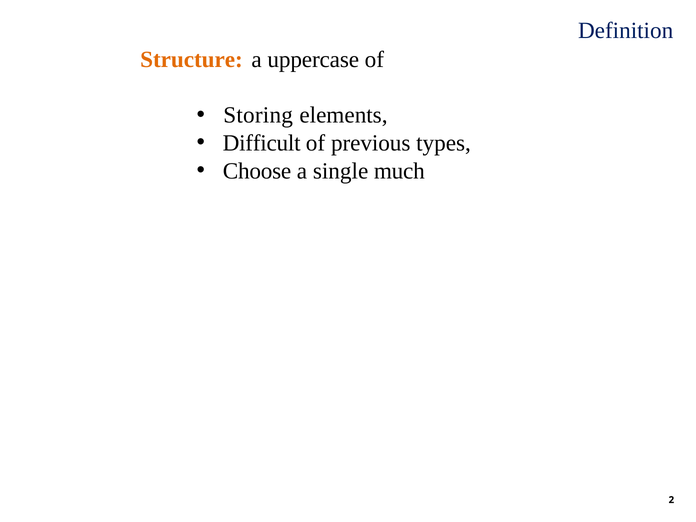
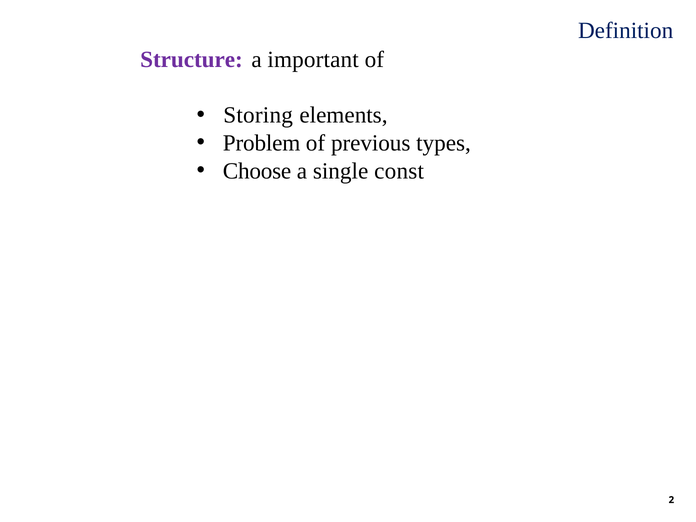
Structure colour: orange -> purple
uppercase: uppercase -> important
Difficult: Difficult -> Problem
much: much -> const
